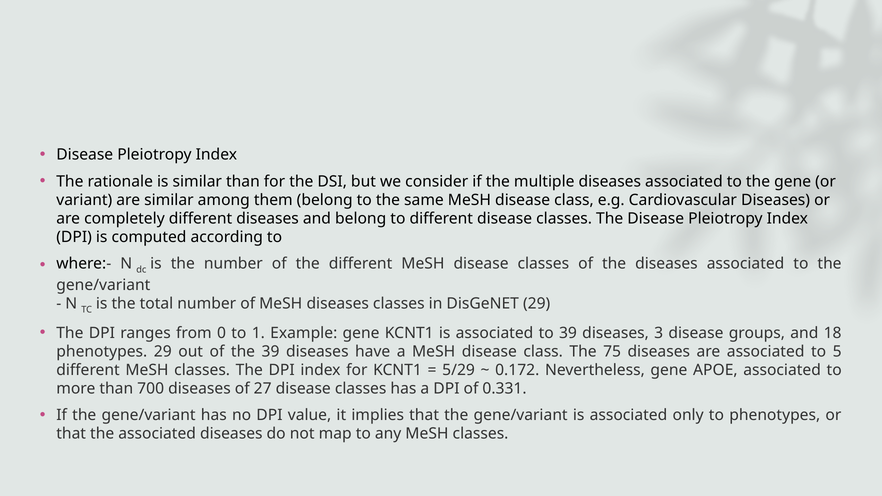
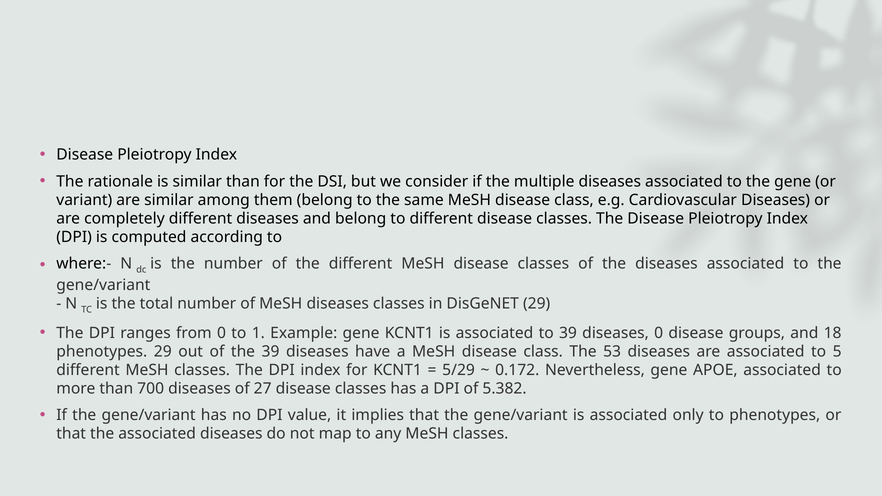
diseases 3: 3 -> 0
75: 75 -> 53
0.331: 0.331 -> 5.382
